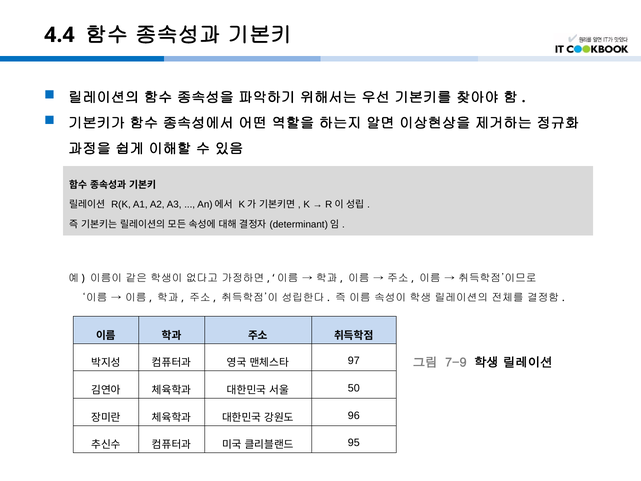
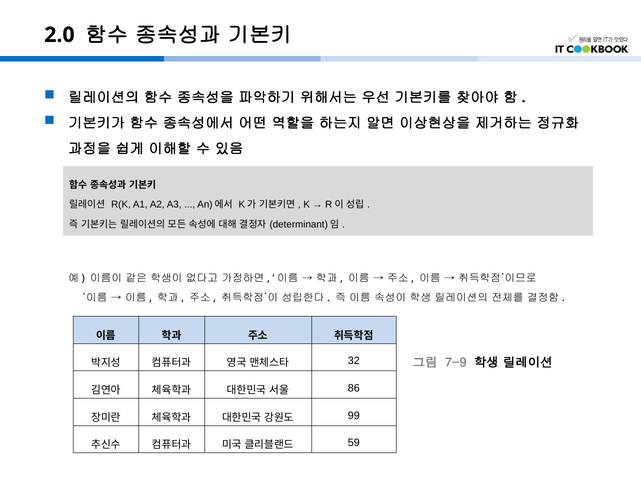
4.4: 4.4 -> 2.0
97: 97 -> 32
50: 50 -> 86
96: 96 -> 99
95: 95 -> 59
